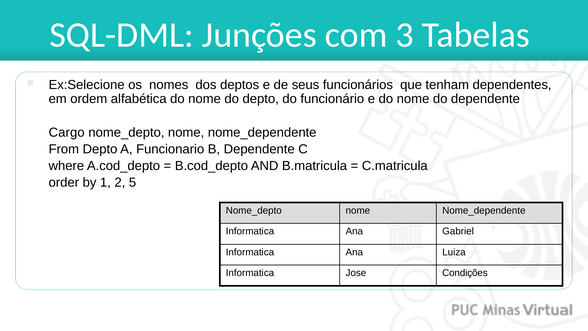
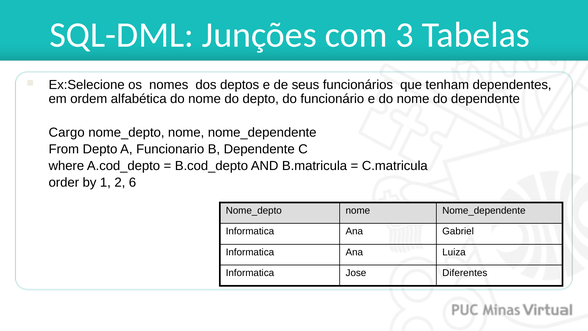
5: 5 -> 6
Condições: Condições -> Diferentes
